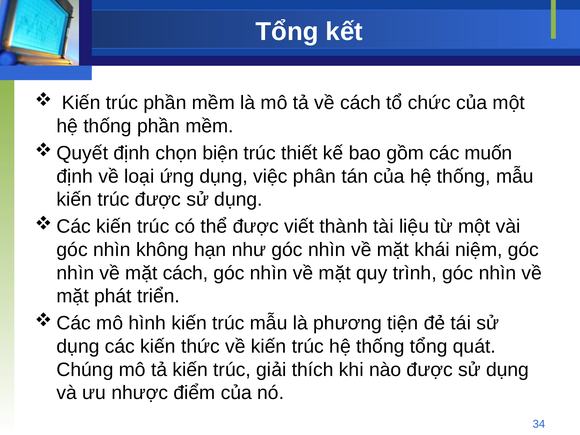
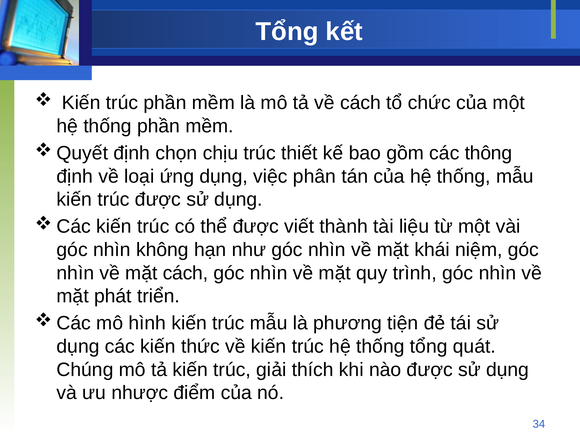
biện: biện -> chịu
muốn: muốn -> thông
